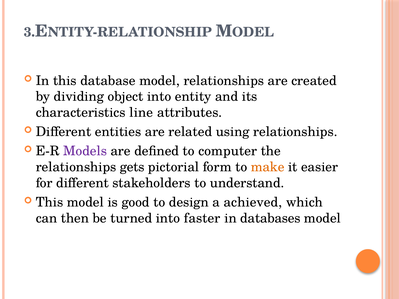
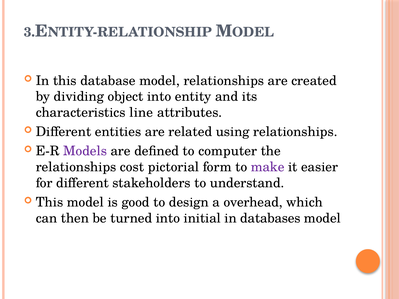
gets: gets -> cost
make colour: orange -> purple
achieved: achieved -> overhead
faster: faster -> initial
